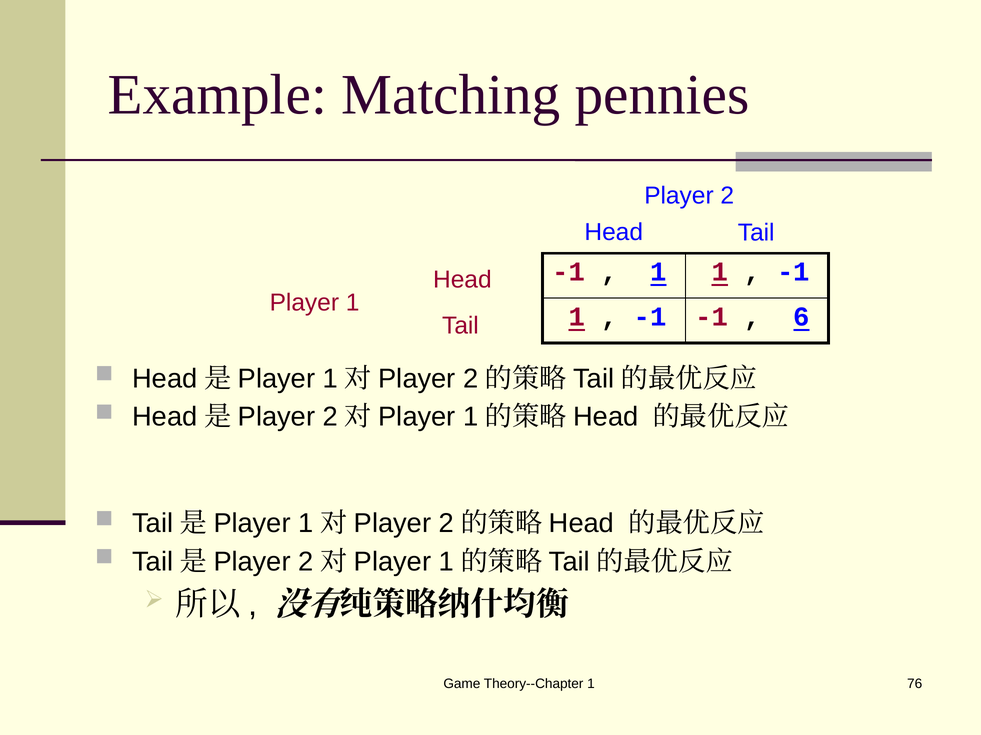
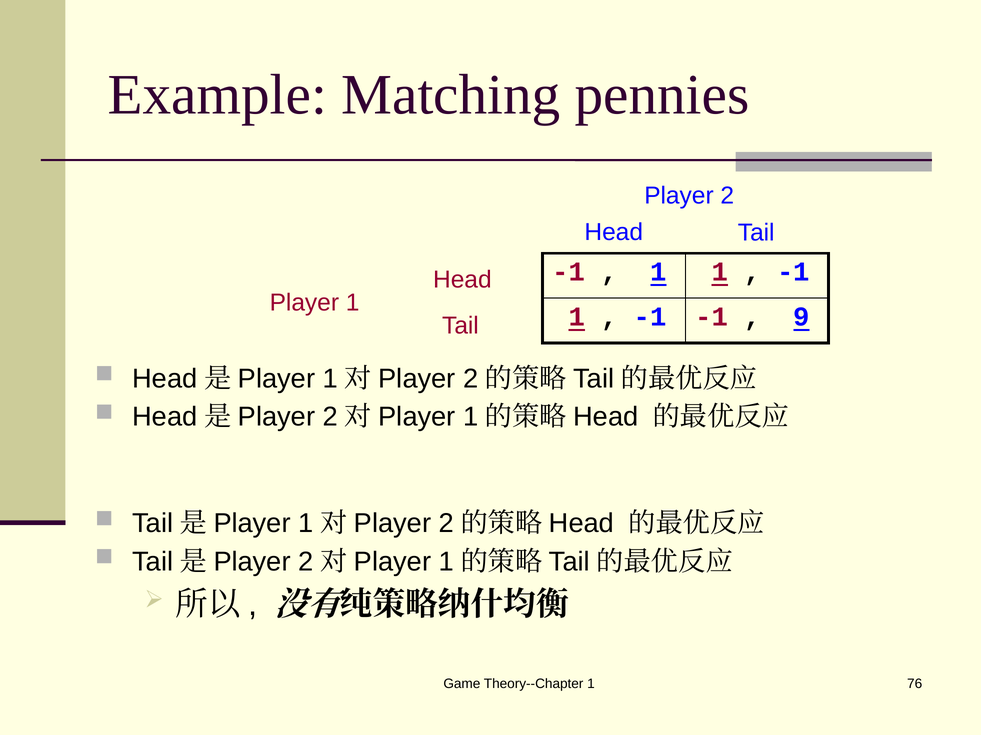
6: 6 -> 9
